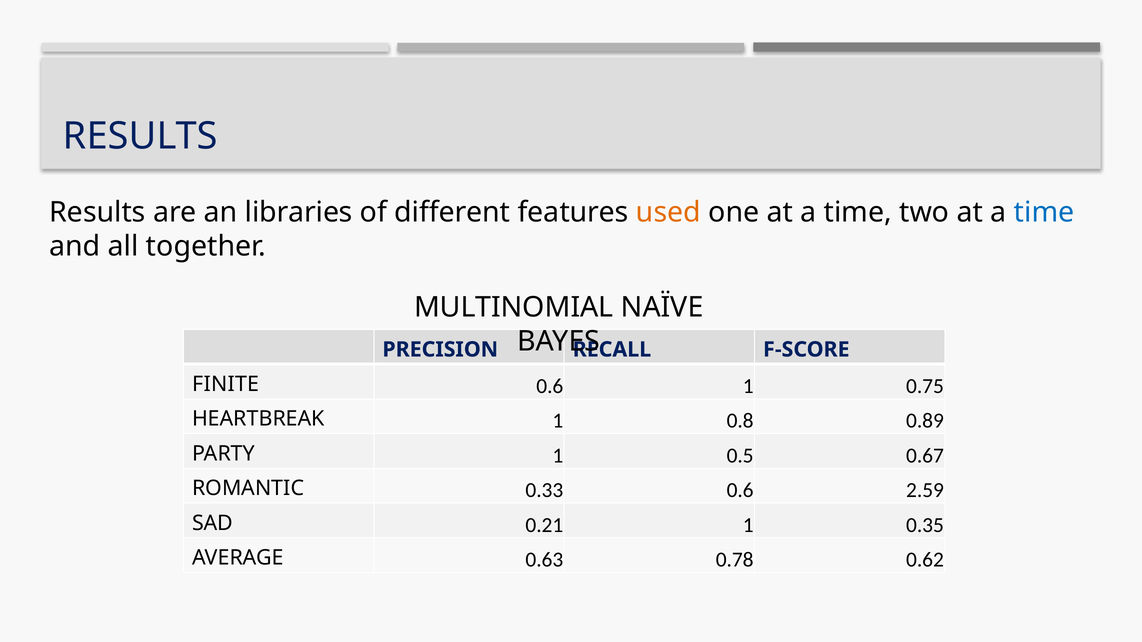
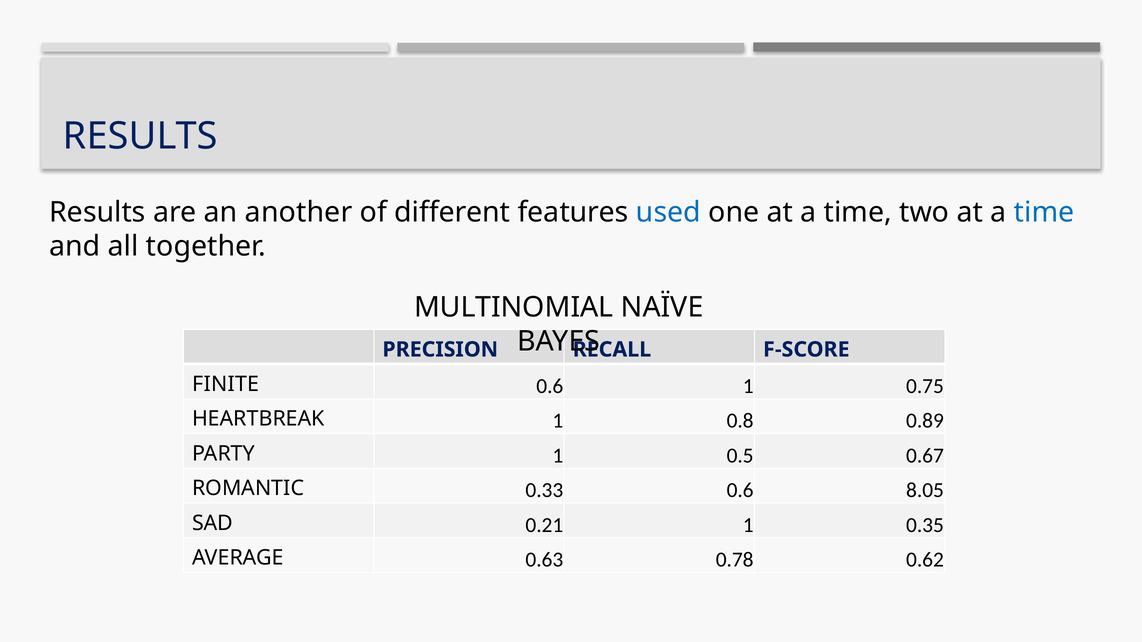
libraries: libraries -> another
used colour: orange -> blue
2.59: 2.59 -> 8.05
